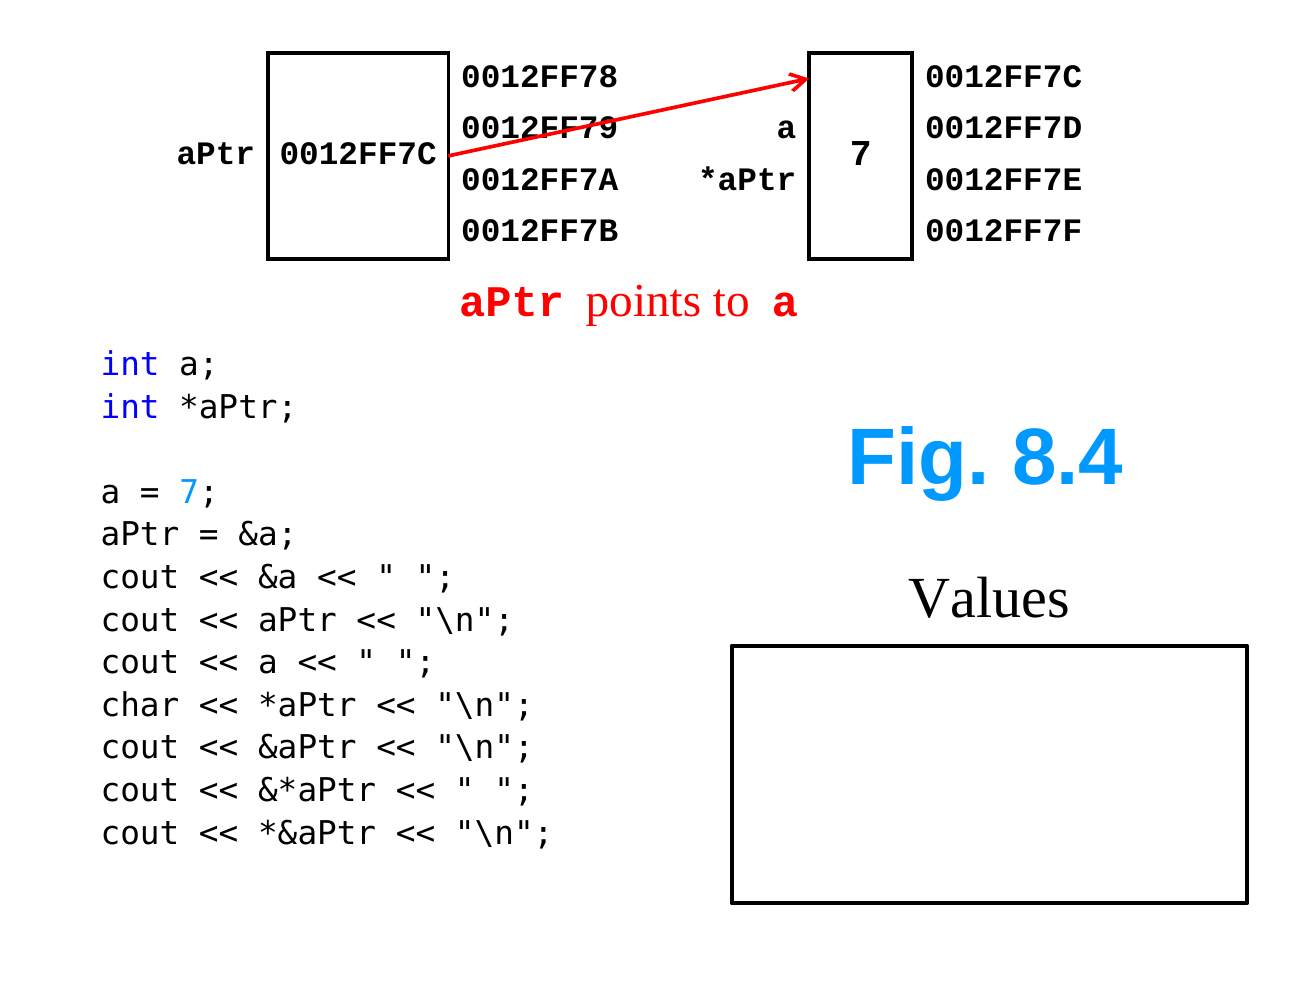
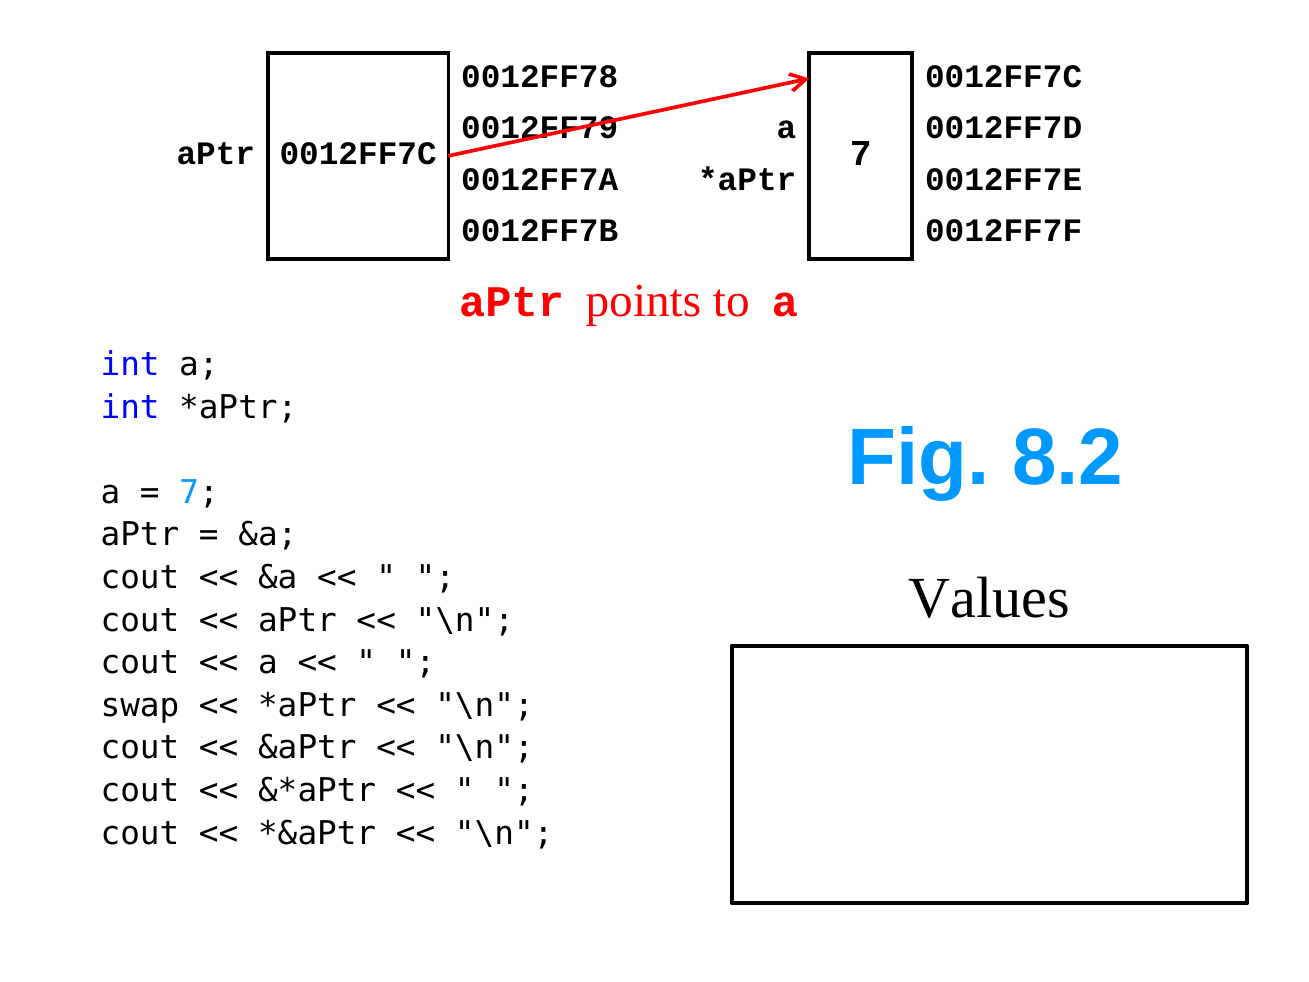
8.4: 8.4 -> 8.2
char: char -> swap
